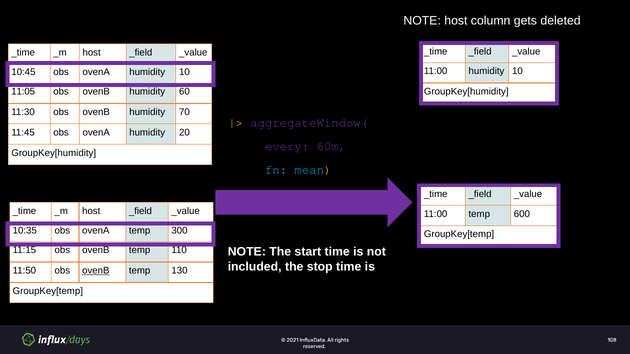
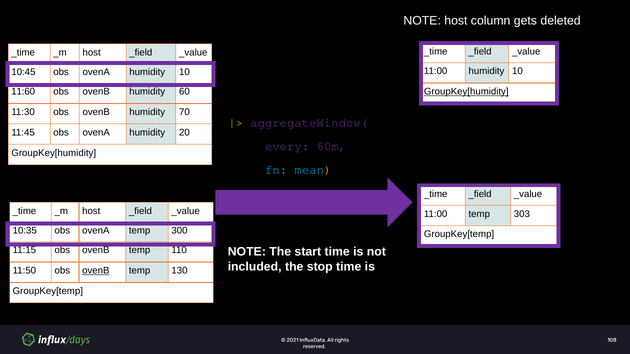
GroupKey[humidity at (466, 92) underline: none -> present
11:05: 11:05 -> 11:60
600: 600 -> 303
